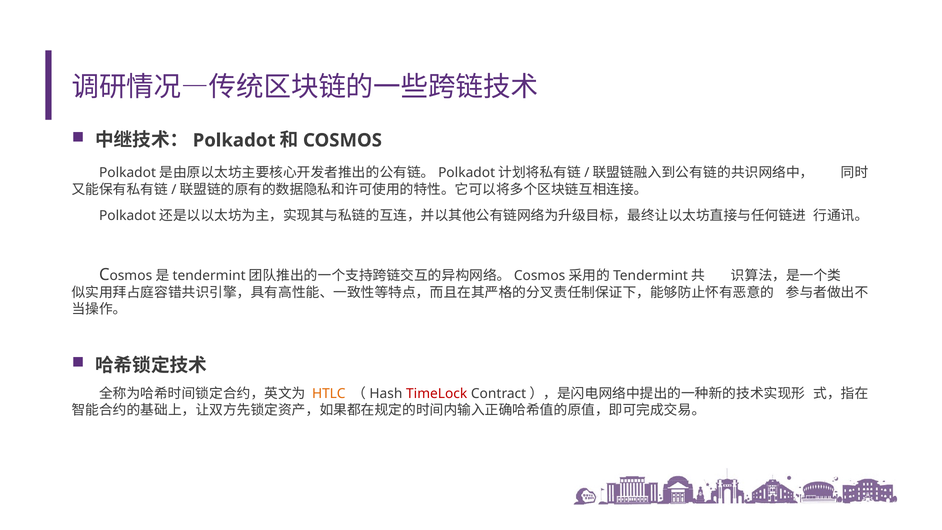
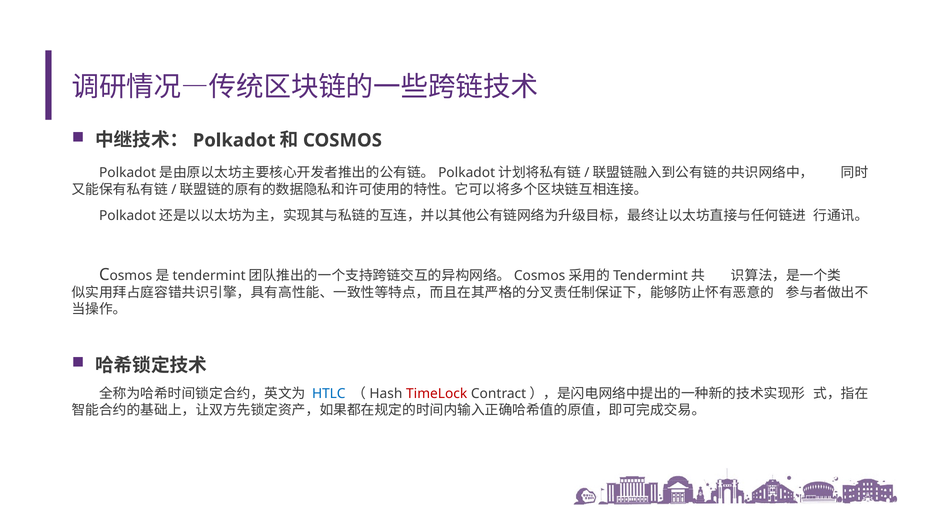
HTLC colour: orange -> blue
